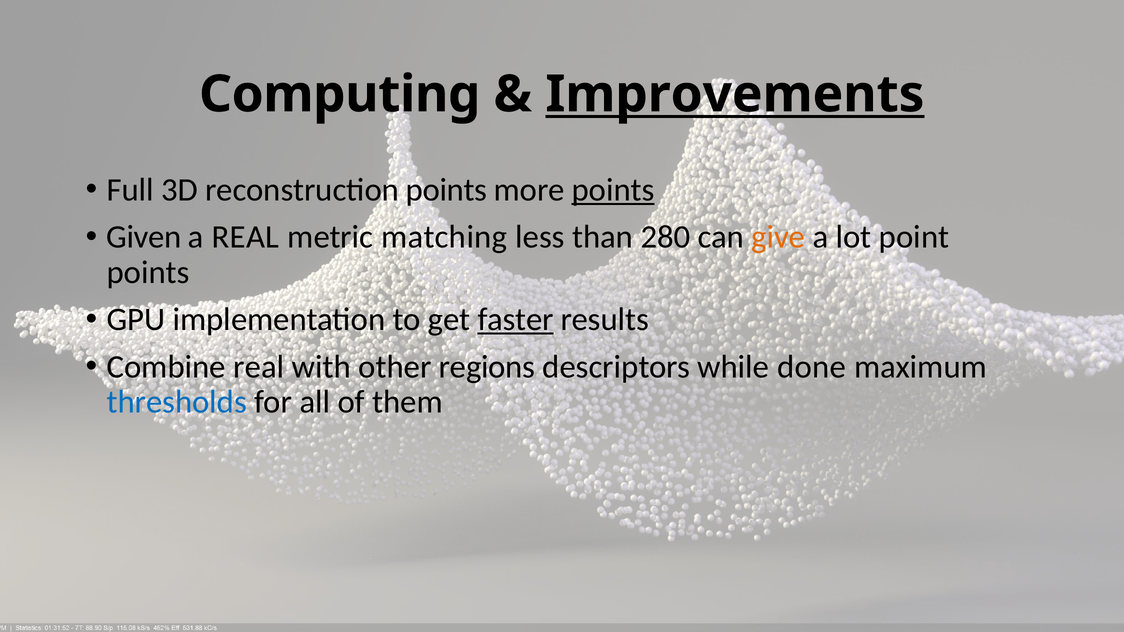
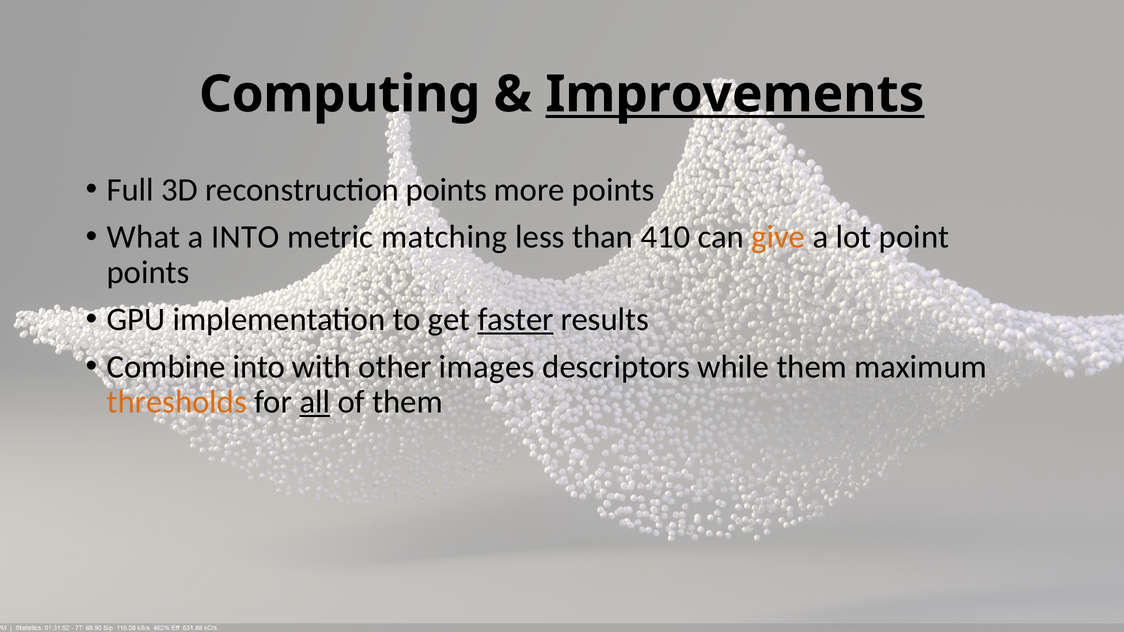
points at (613, 190) underline: present -> none
Given: Given -> What
a REAL: REAL -> INTO
280: 280 -> 410
Combine real: real -> into
regions: regions -> images
while done: done -> them
thresholds colour: blue -> orange
all underline: none -> present
